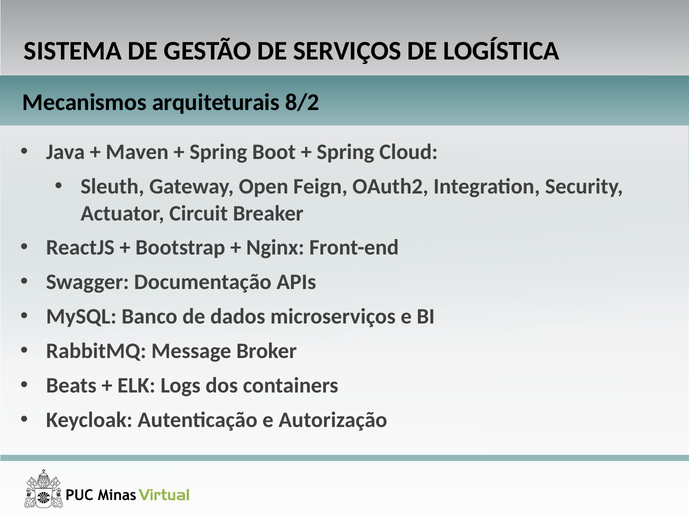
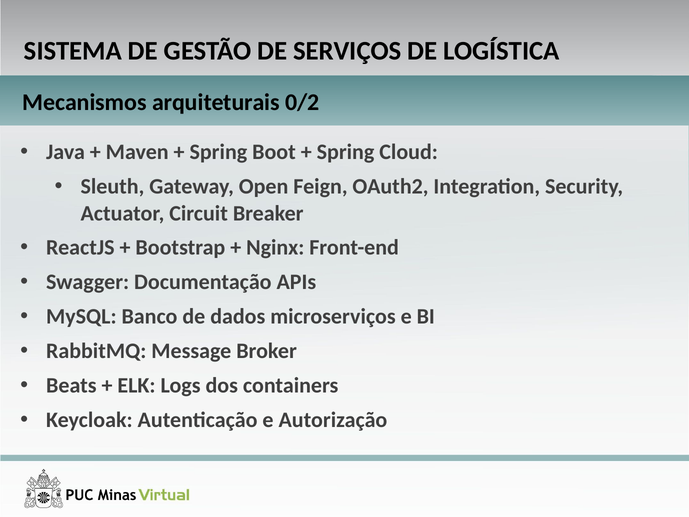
8/2: 8/2 -> 0/2
